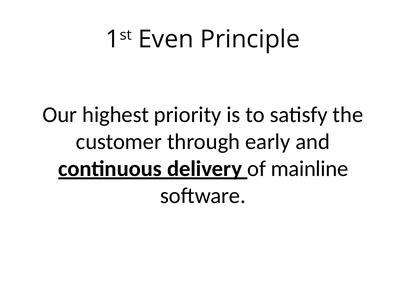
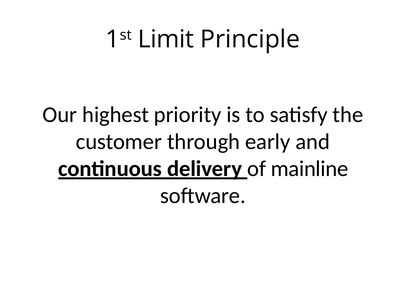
Even: Even -> Limit
